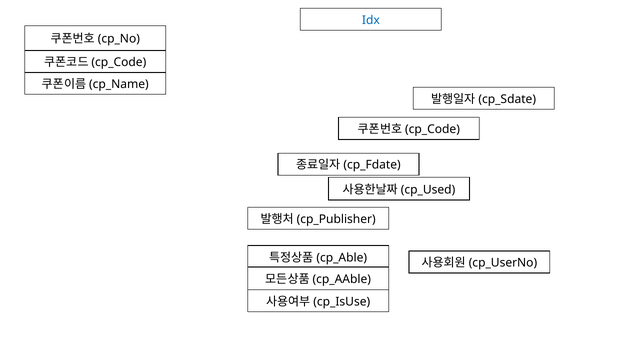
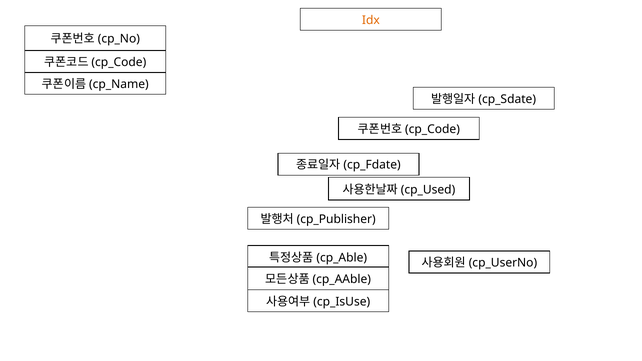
Idx colour: blue -> orange
